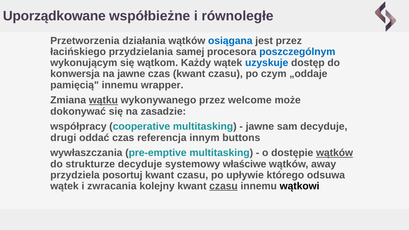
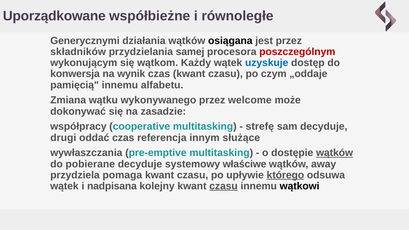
Przetworzenia: Przetworzenia -> Generycznymi
osiągana colour: blue -> black
łacińskiego: łacińskiego -> składników
poszczególnym colour: blue -> red
na jawne: jawne -> wynik
wrapper: wrapper -> alfabetu
wątku underline: present -> none
jawne at (260, 127): jawne -> strefę
buttons: buttons -> służące
strukturze: strukturze -> pobierane
posortuj: posortuj -> pomaga
którego underline: none -> present
zwracania: zwracania -> nadpisana
